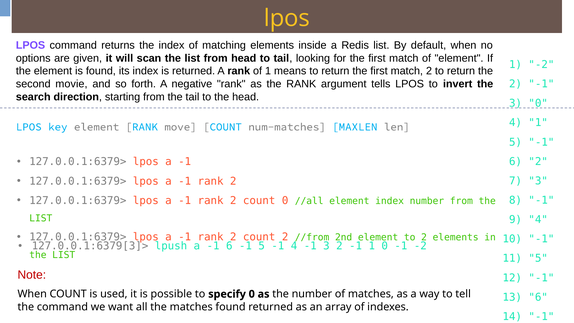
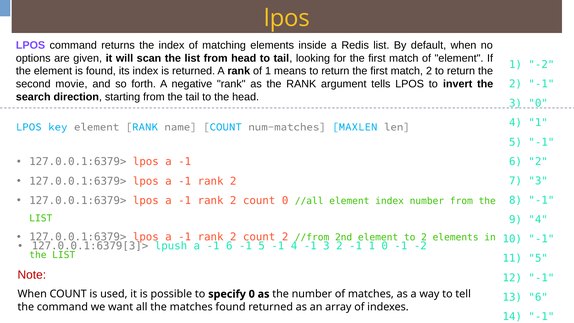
move: move -> name
